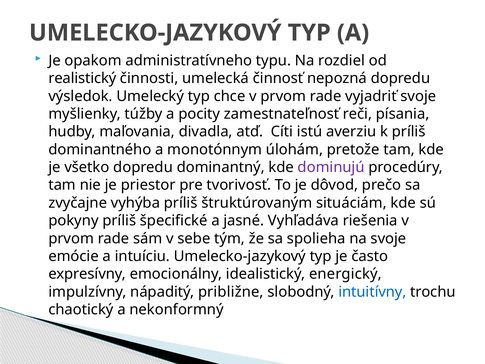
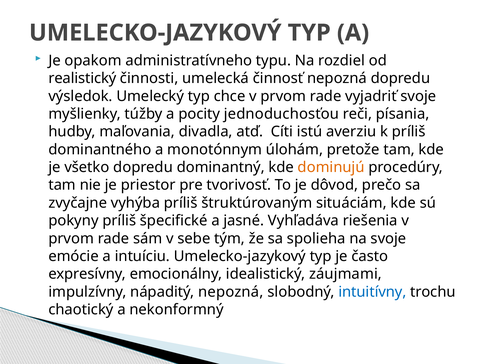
zamestnateľnosť: zamestnateľnosť -> jednoduchosťou
dominujú colour: purple -> orange
energický: energický -> záujmami
nápaditý približne: približne -> nepozná
